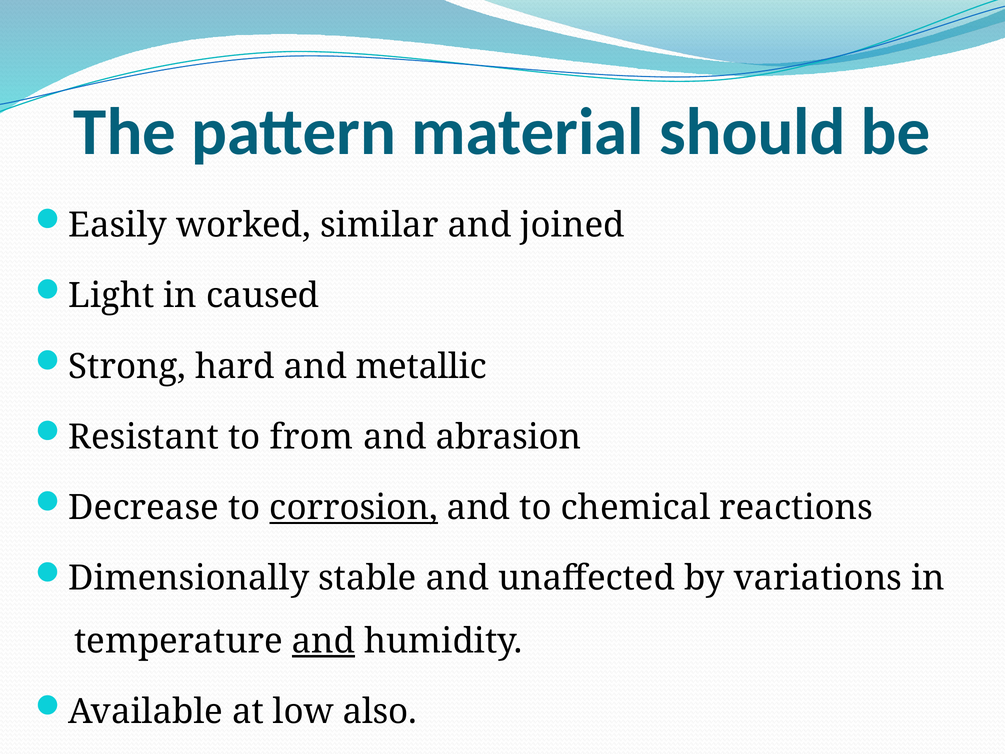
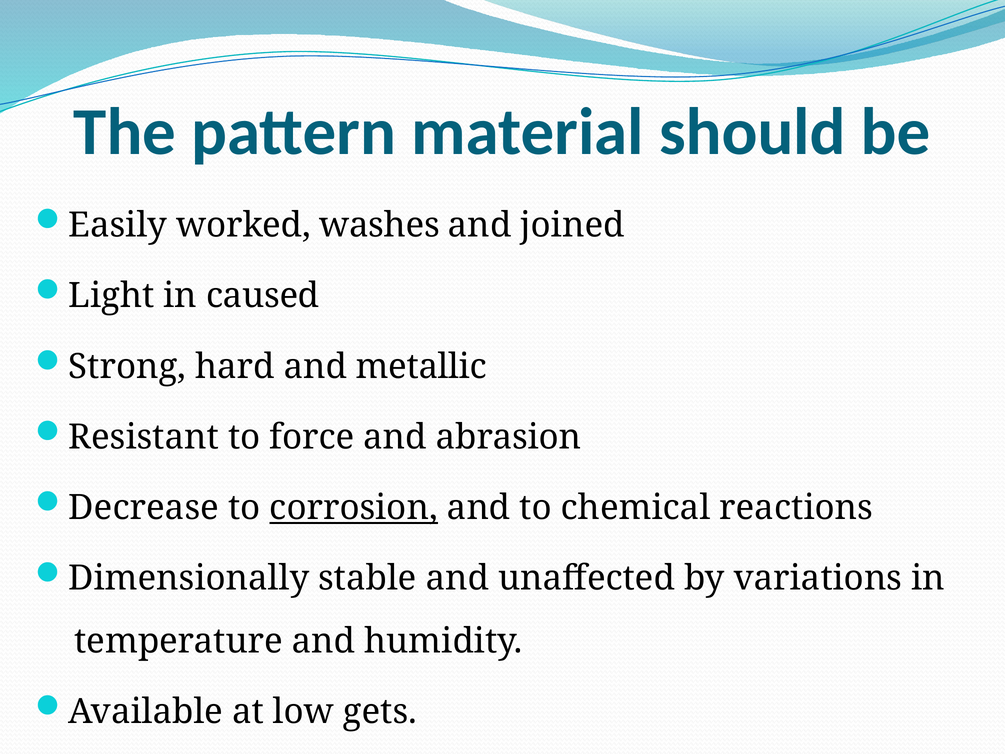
similar: similar -> washes
from: from -> force
and at (324, 641) underline: present -> none
also: also -> gets
